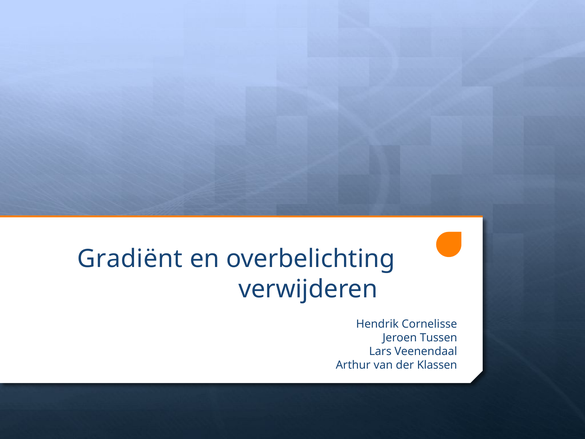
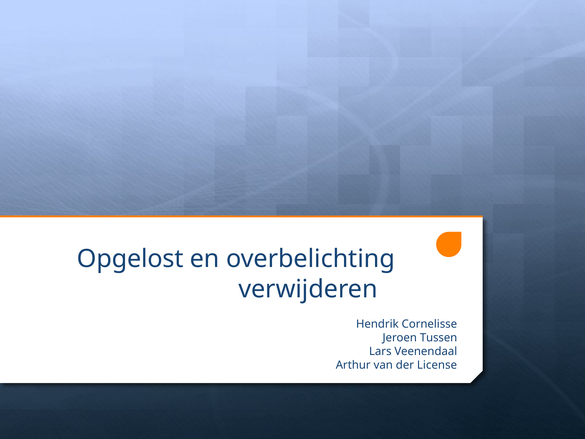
Gradiënt: Gradiënt -> Opgelost
Klassen: Klassen -> License
